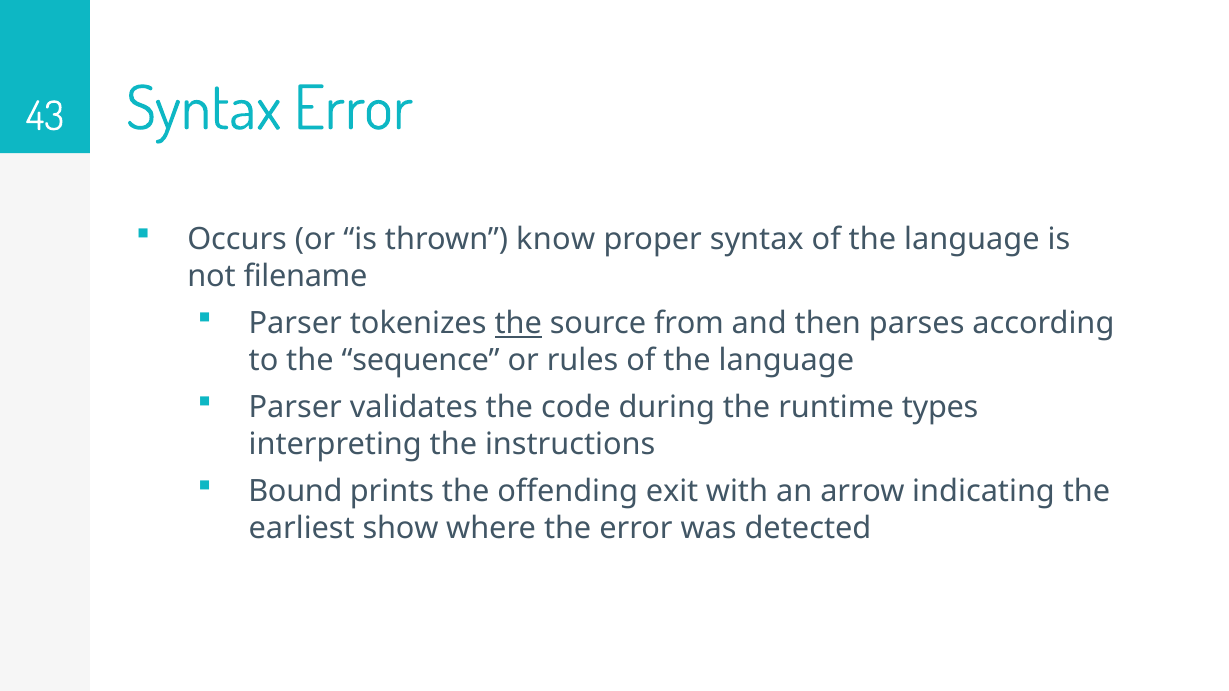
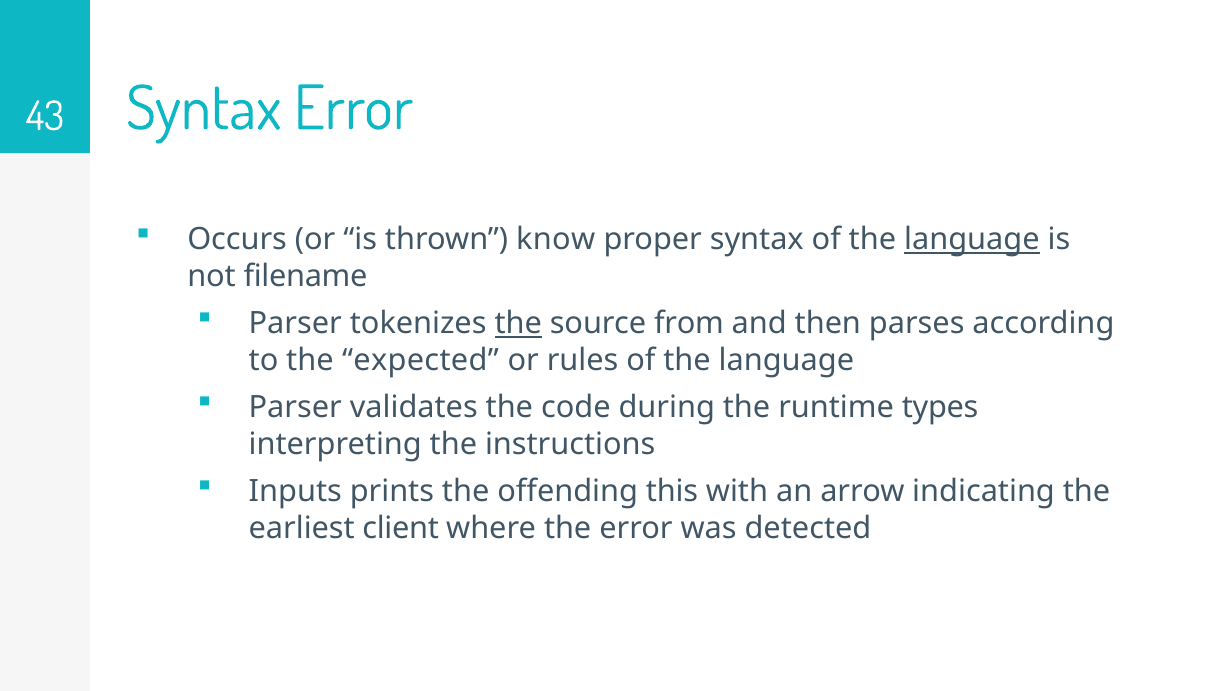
language at (972, 240) underline: none -> present
sequence: sequence -> expected
Bound: Bound -> Inputs
exit: exit -> this
show: show -> client
